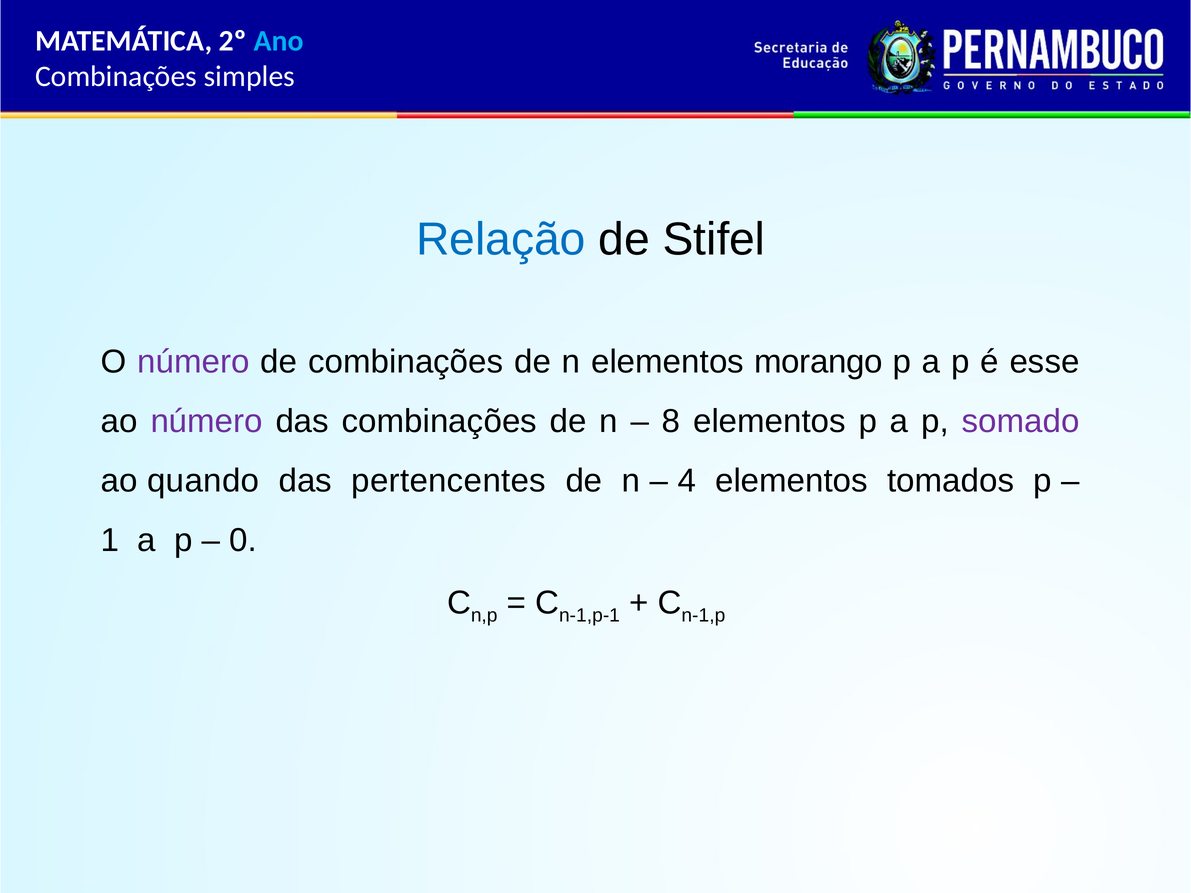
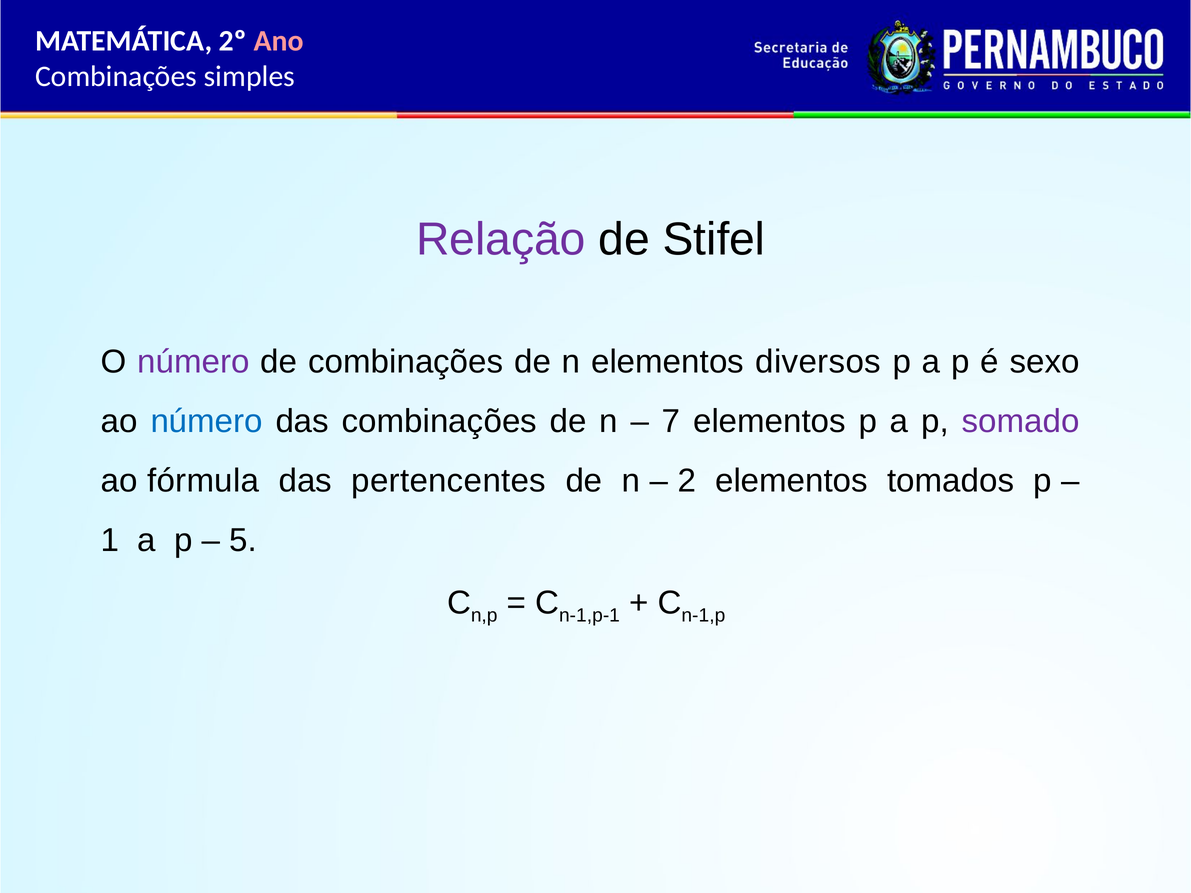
Ano colour: light blue -> pink
Relação colour: blue -> purple
morango: morango -> diversos
esse: esse -> sexo
número at (207, 421) colour: purple -> blue
8: 8 -> 7
quando: quando -> fórmula
4: 4 -> 2
0: 0 -> 5
